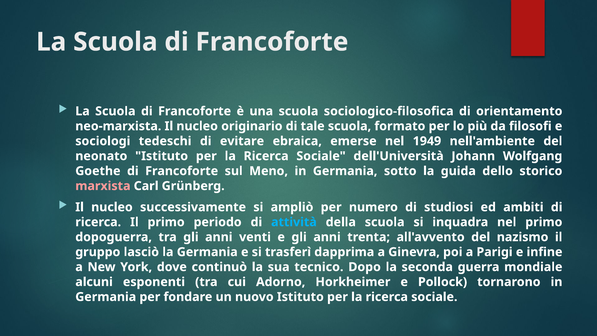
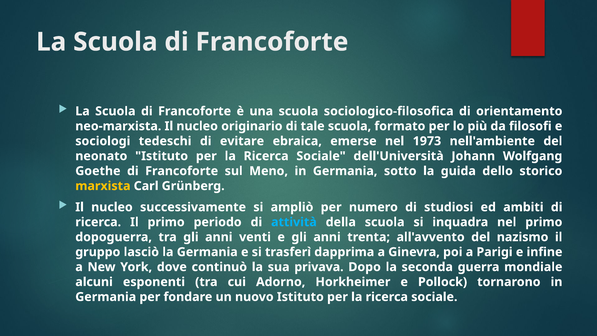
1949: 1949 -> 1973
marxista colour: pink -> yellow
tecnico: tecnico -> privava
